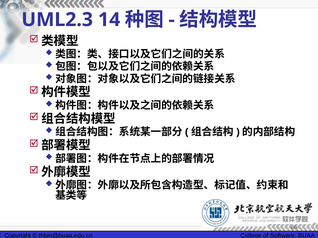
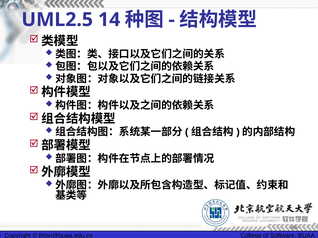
UML2.3: UML2.3 -> UML2.5
